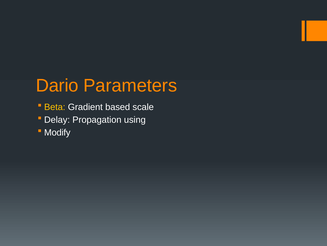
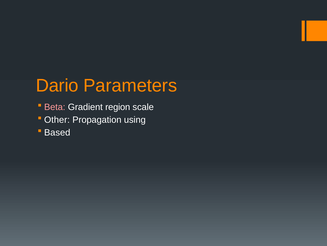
Beta colour: yellow -> pink
based: based -> region
Delay: Delay -> Other
Modify: Modify -> Based
